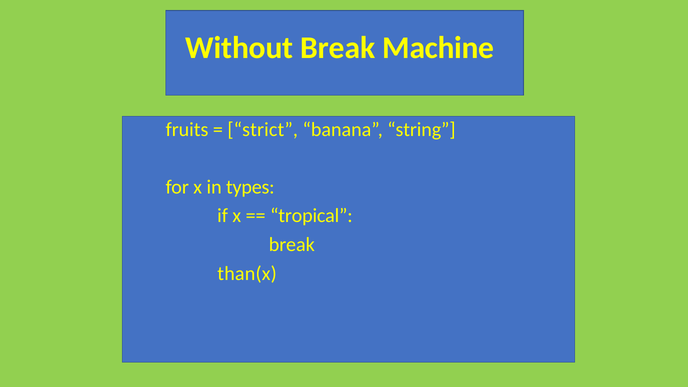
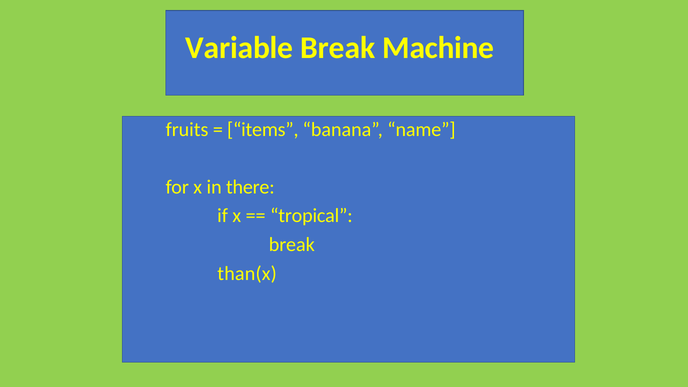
Without: Without -> Variable
strict: strict -> items
string: string -> name
types: types -> there
